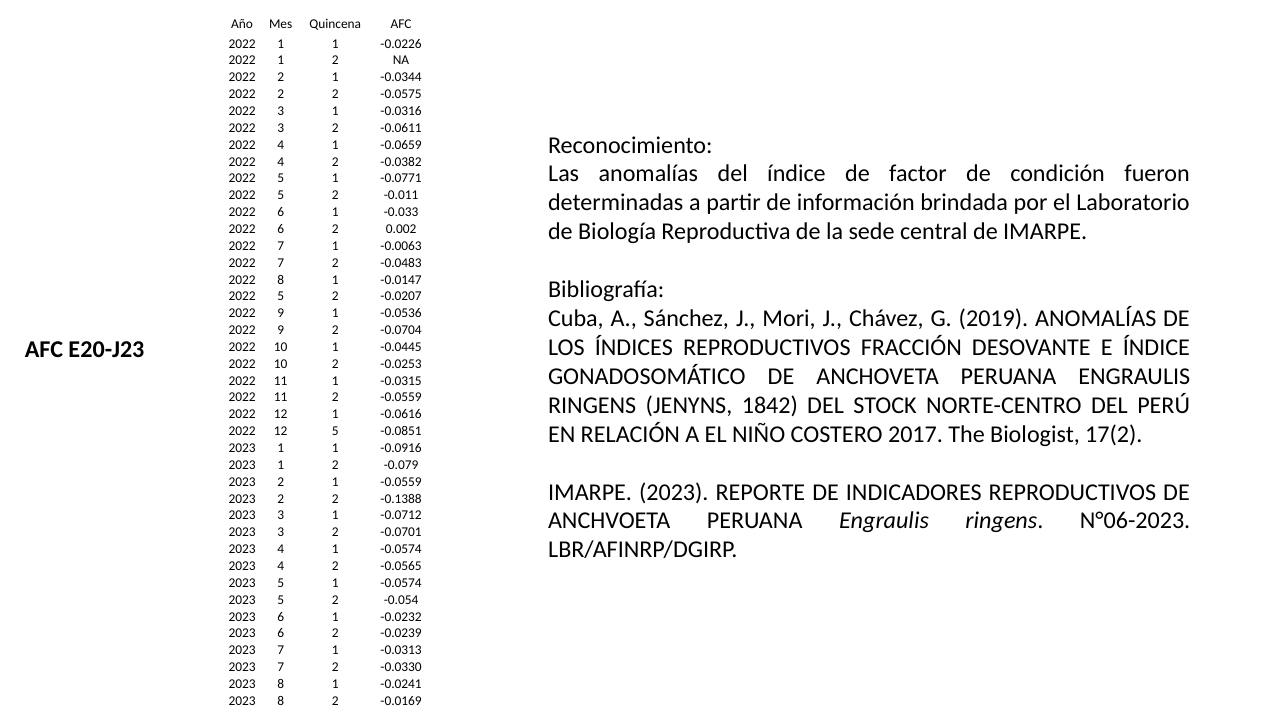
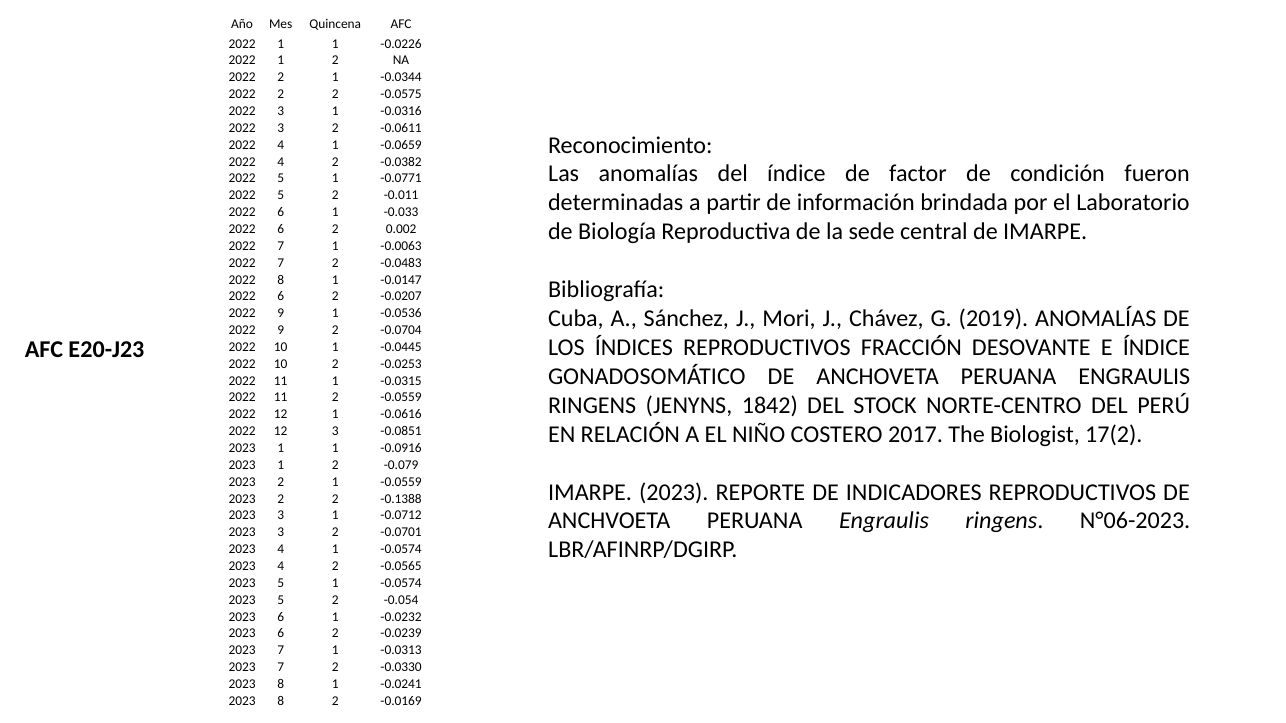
5 at (281, 297): 5 -> 6
12 5: 5 -> 3
